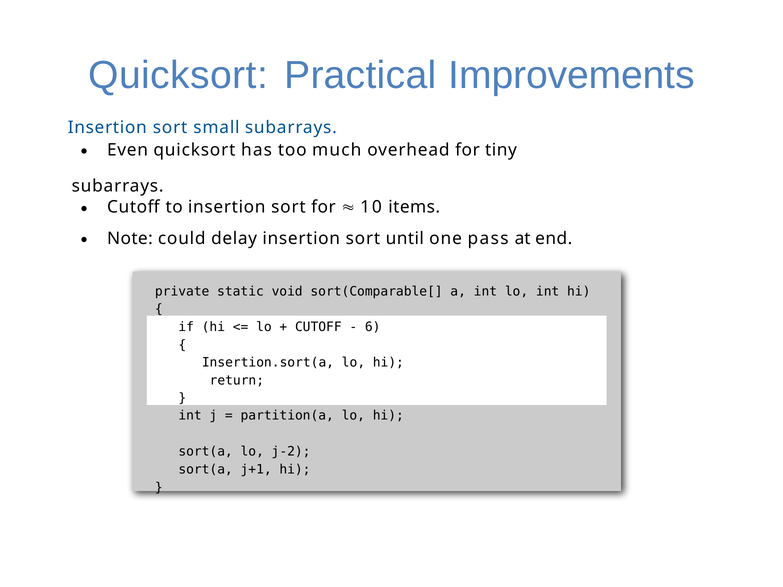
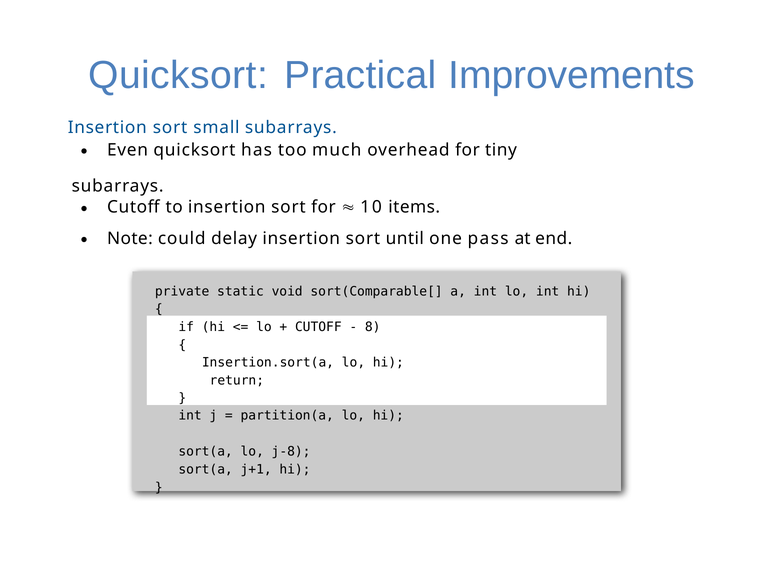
6: 6 -> 8
j-2: j-2 -> j-8
